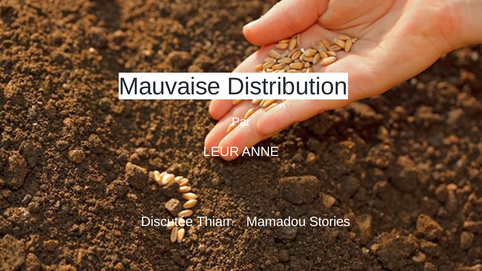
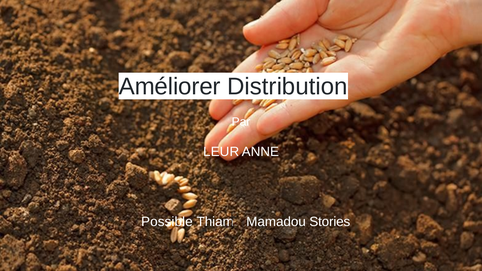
Mauvaise: Mauvaise -> Améliorer
Discutée: Discutée -> Possible
